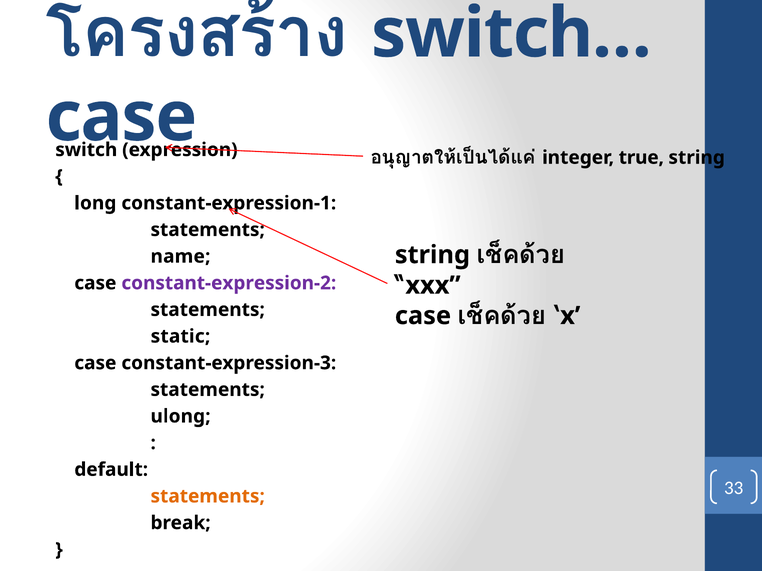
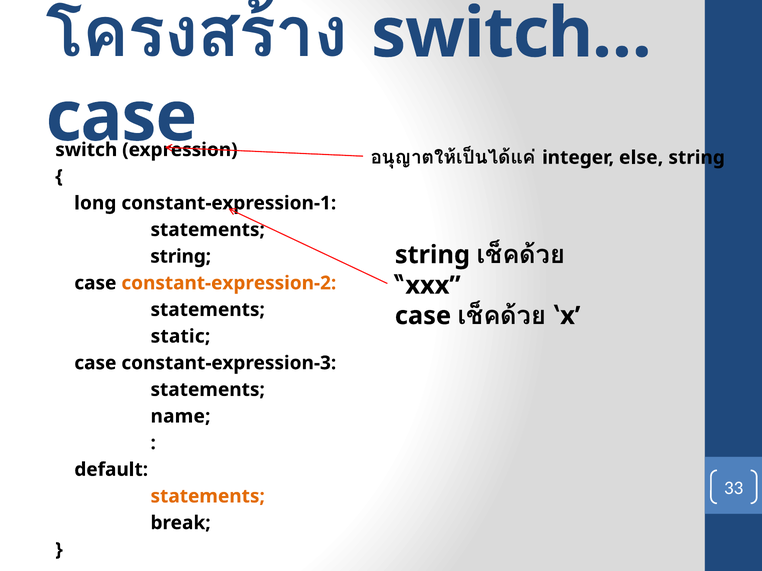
true: true -> else
name at (180, 257): name -> string
constant-expression-2 colour: purple -> orange
ulong: ulong -> name
